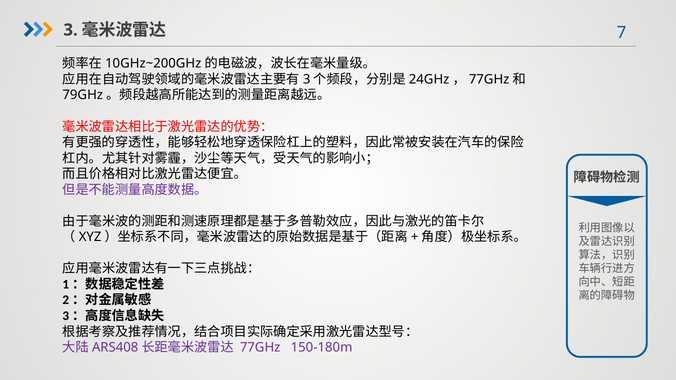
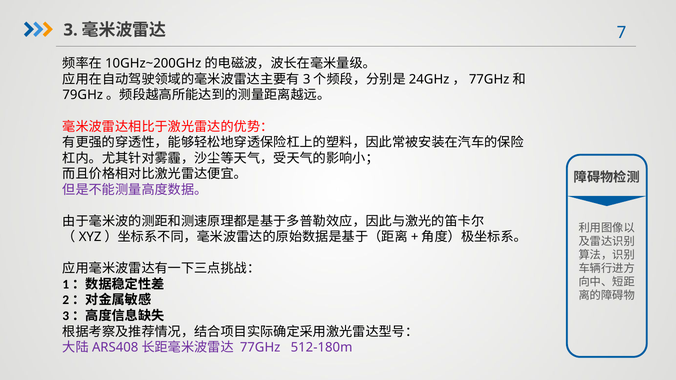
150-180m: 150-180m -> 512-180m
